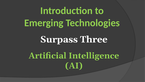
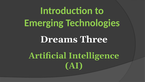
Surpass: Surpass -> Dreams
